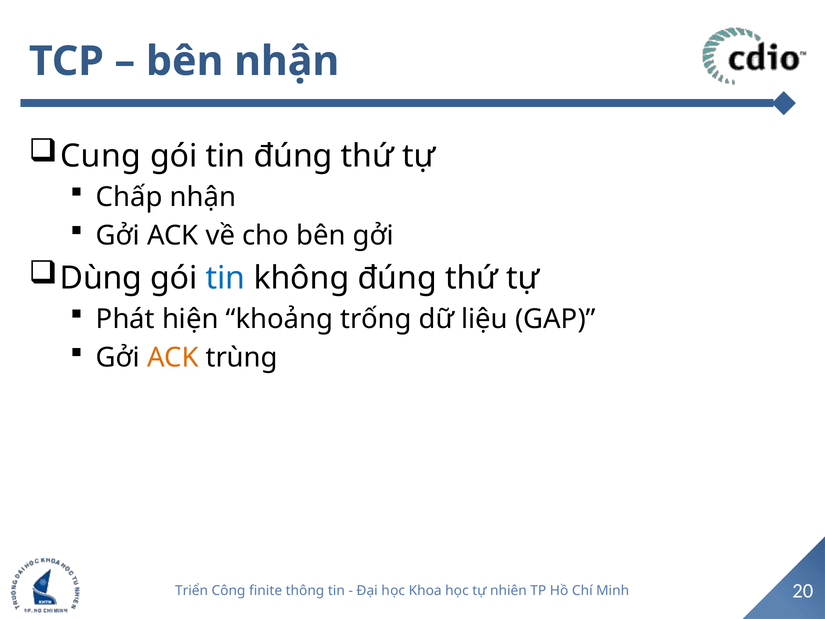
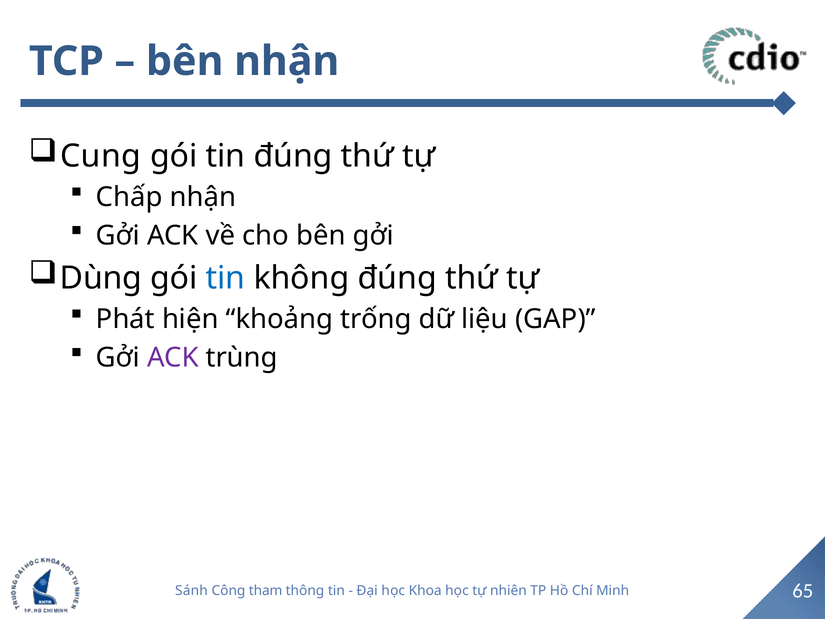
ACK at (173, 358) colour: orange -> purple
Triển: Triển -> Sánh
finite: finite -> tham
20: 20 -> 65
